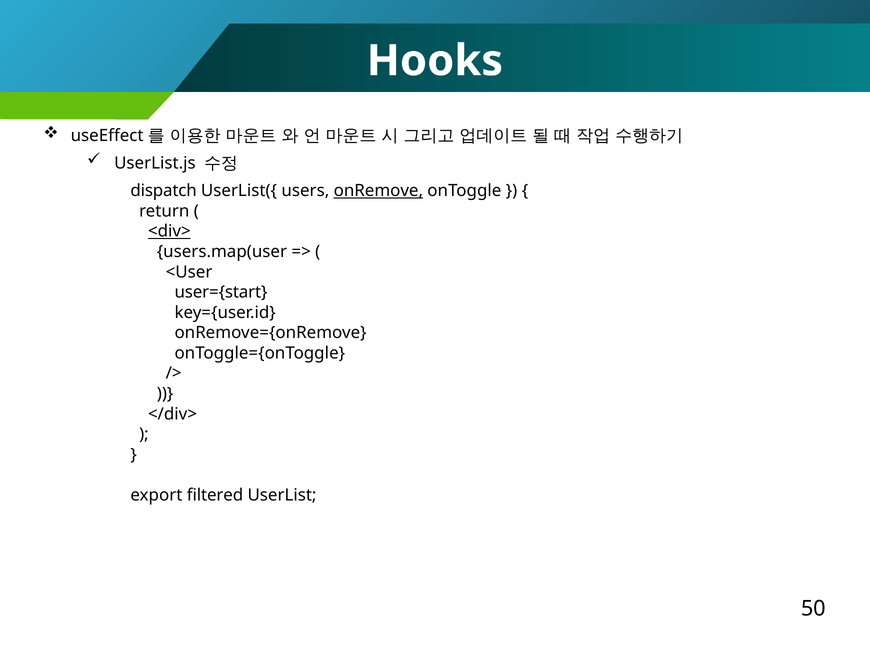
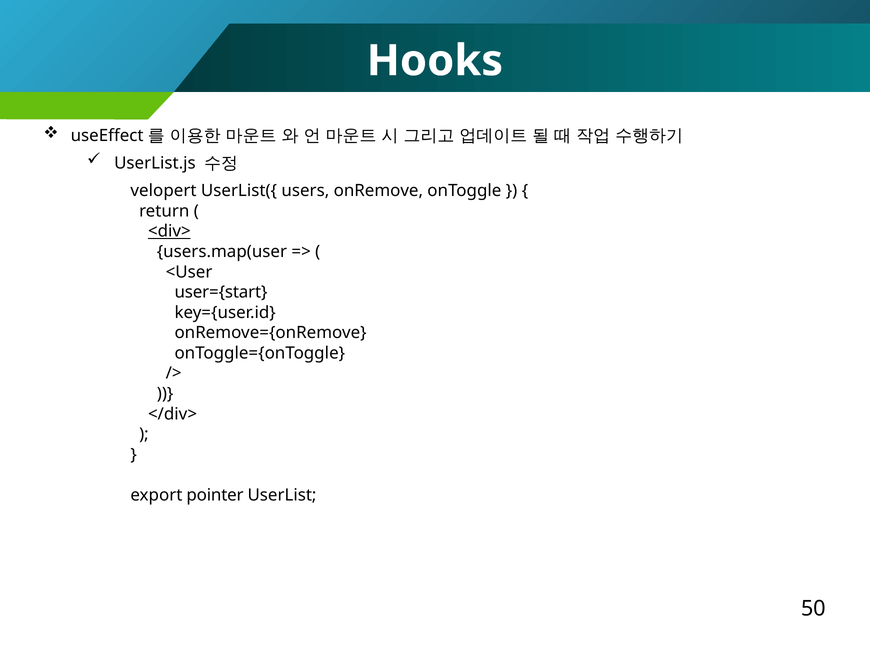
dispatch: dispatch -> velopert
onRemove underline: present -> none
filtered: filtered -> pointer
